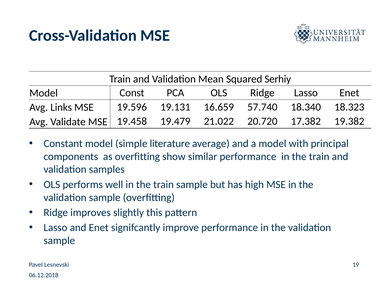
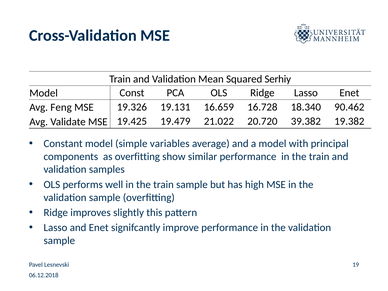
Links: Links -> Feng
19.596: 19.596 -> 19.326
57.740: 57.740 -> 16.728
18.323: 18.323 -> 90.462
19.458: 19.458 -> 19.425
17.382: 17.382 -> 39.382
literature: literature -> variables
